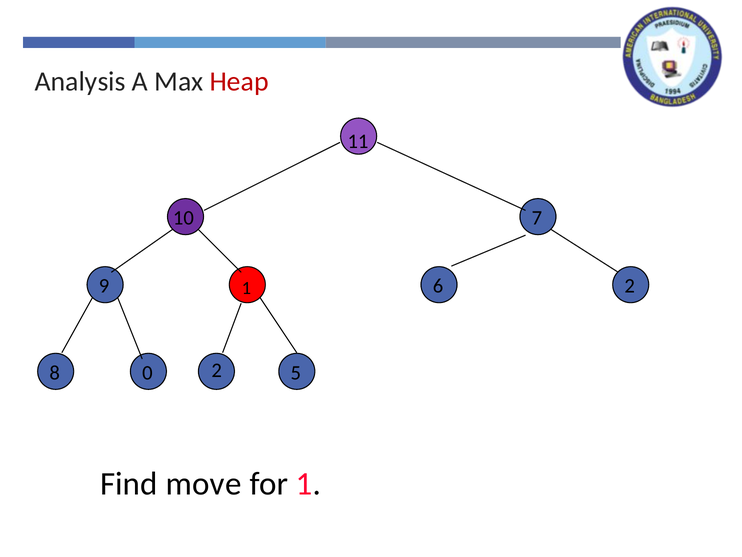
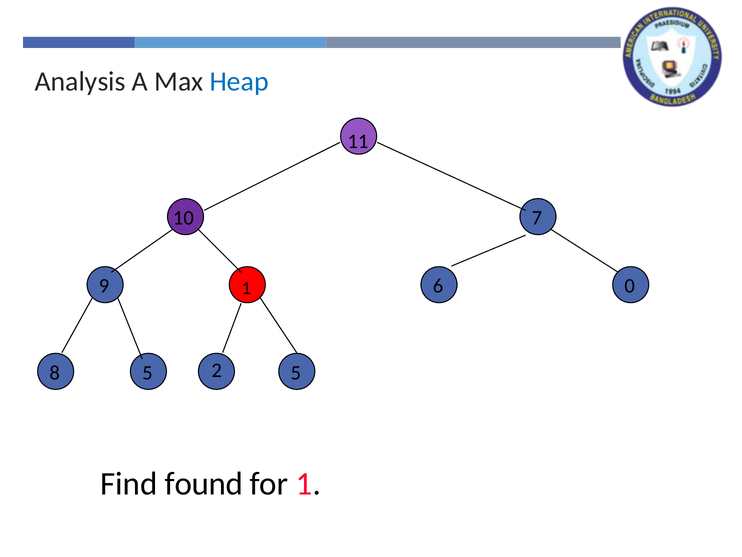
Heap colour: red -> blue
6 2: 2 -> 0
8 0: 0 -> 5
move: move -> found
